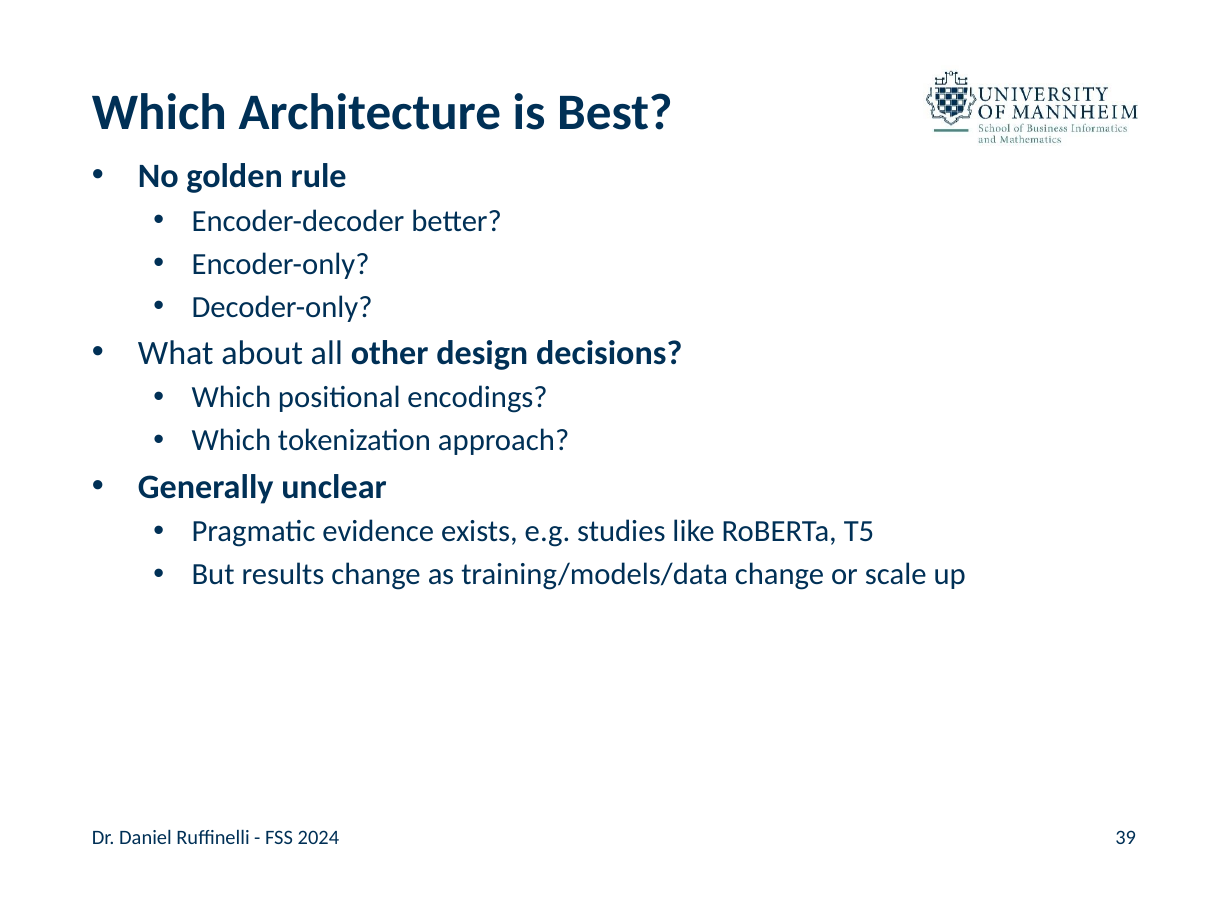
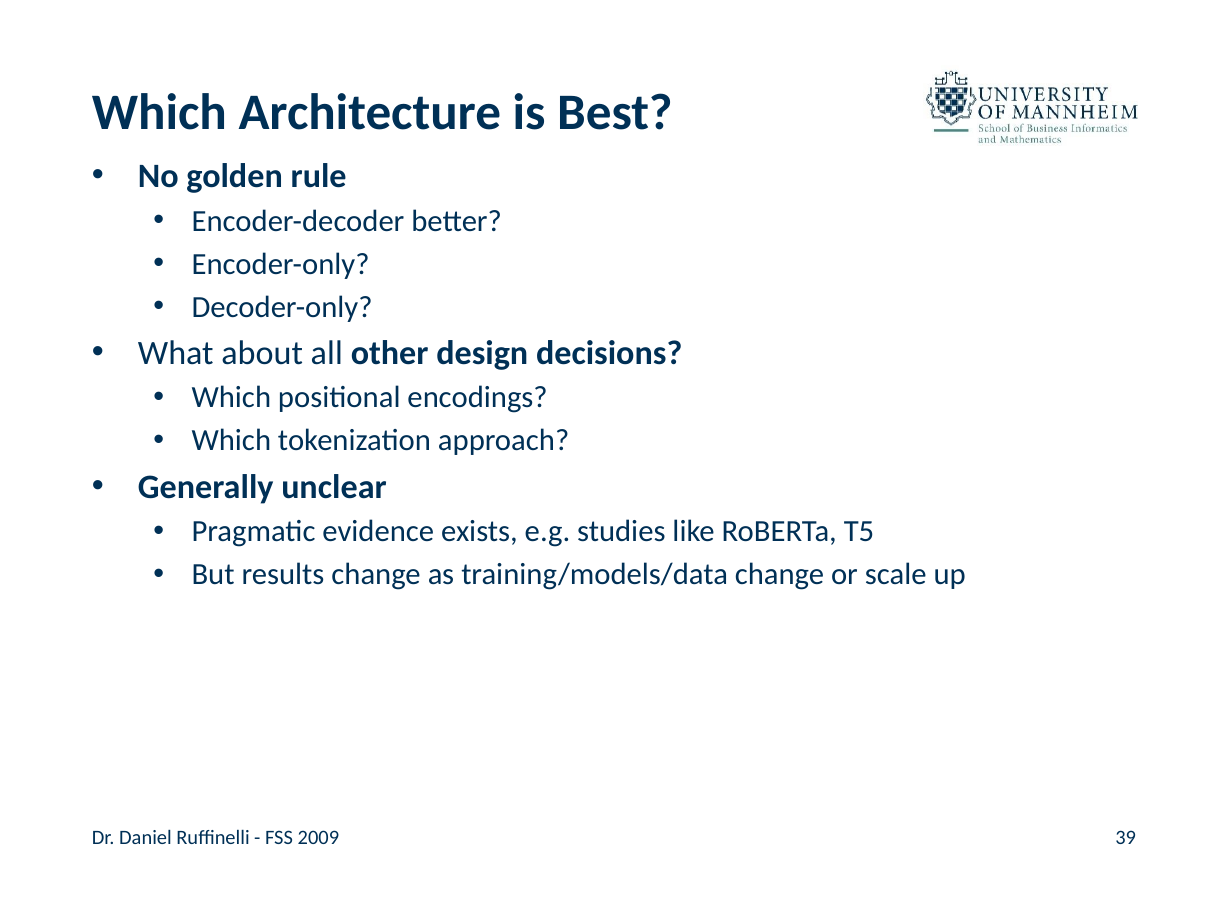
2024: 2024 -> 2009
